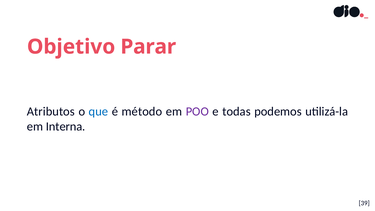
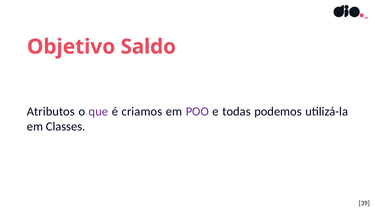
Parar: Parar -> Saldo
que colour: blue -> purple
método: método -> criamos
Interna: Interna -> Classes
